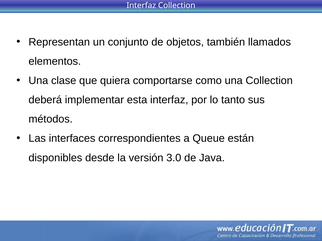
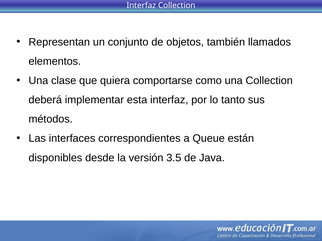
3.0: 3.0 -> 3.5
